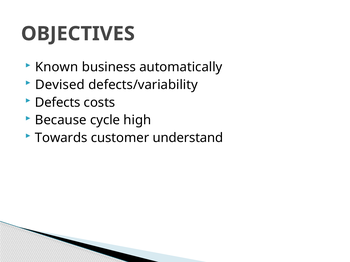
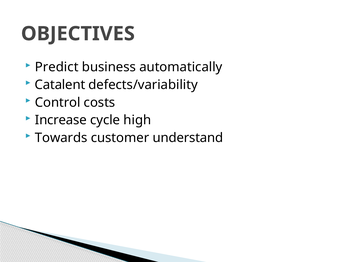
Known: Known -> Predict
Devised: Devised -> Catalent
Defects: Defects -> Control
Because: Because -> Increase
